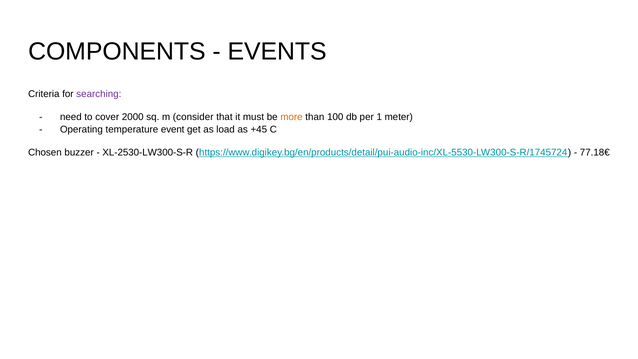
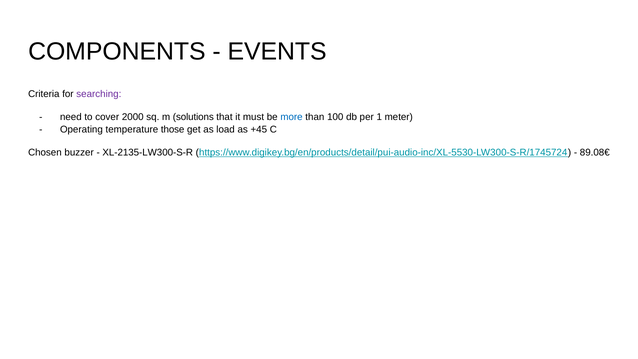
consider: consider -> solutions
more colour: orange -> blue
event: event -> those
XL-2530-LW300-S-R: XL-2530-LW300-S-R -> XL-2135-LW300-S-R
77.18€: 77.18€ -> 89.08€
